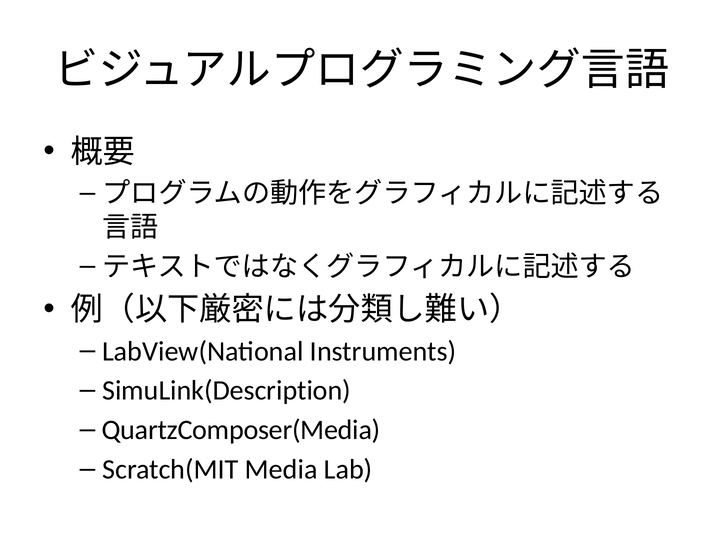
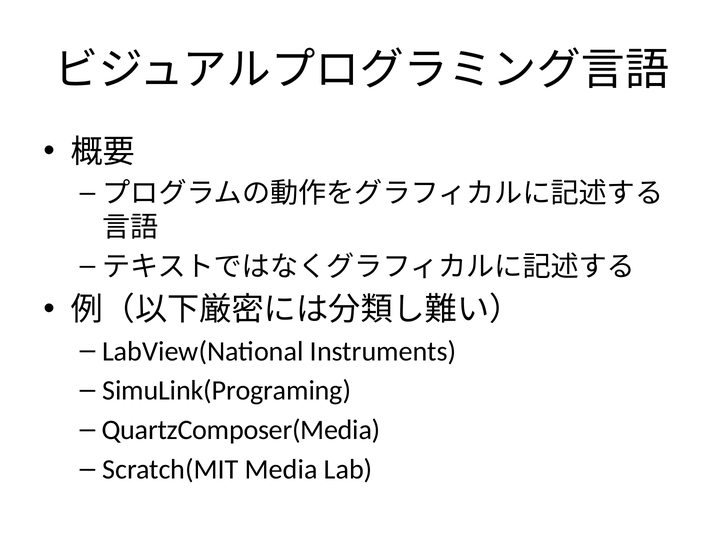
SimuLink(Description: SimuLink(Description -> SimuLink(Programing
